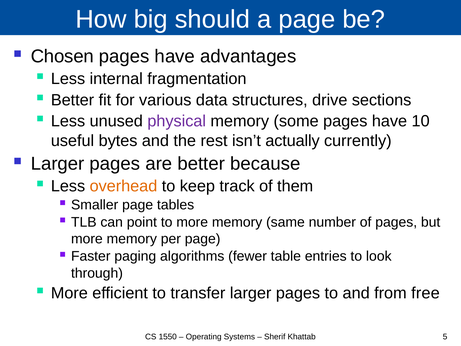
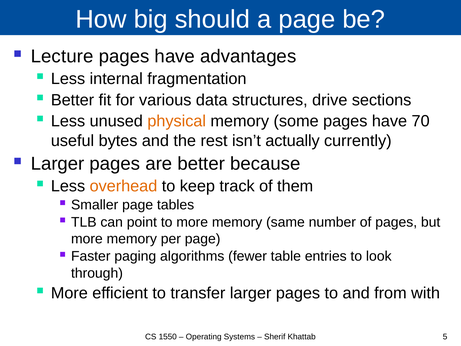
Chosen: Chosen -> Lecture
physical colour: purple -> orange
10: 10 -> 70
free: free -> with
